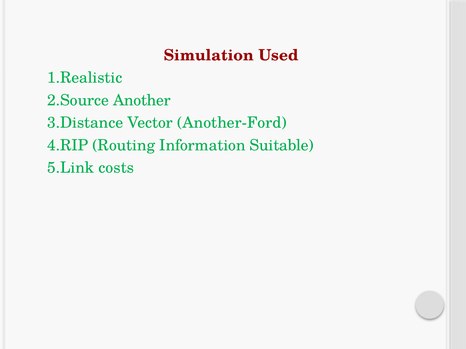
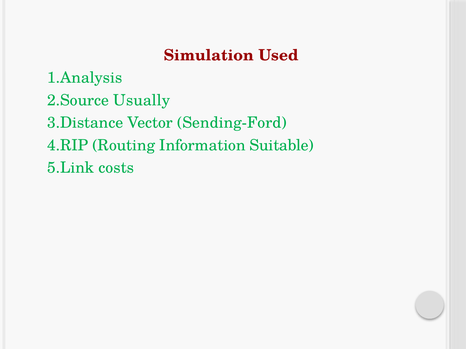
1.Realistic: 1.Realistic -> 1.Analysis
Another: Another -> Usually
Another-Ford: Another-Ford -> Sending-Ford
